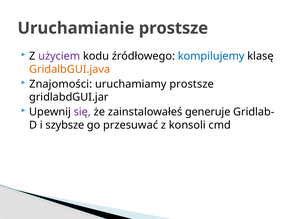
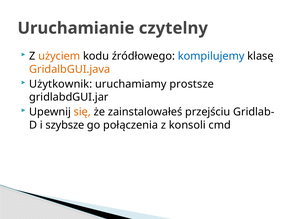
Uruchamianie prostsze: prostsze -> czytelny
użyciem colour: purple -> orange
Znajomości: Znajomości -> Użytkownik
się colour: purple -> orange
generuje: generuje -> przejściu
przesuwać: przesuwać -> połączenia
